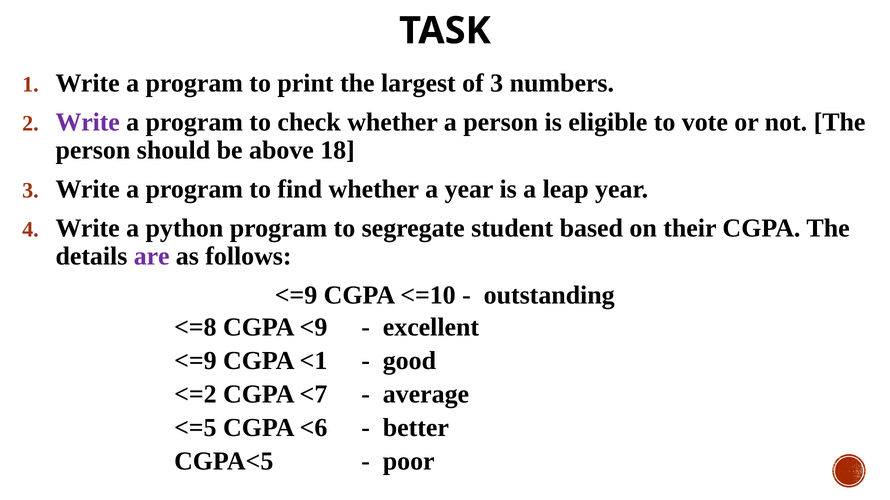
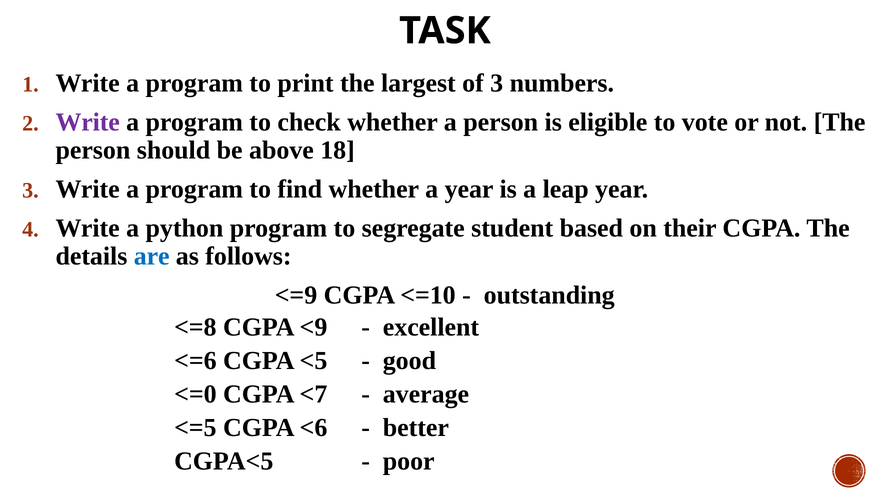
are colour: purple -> blue
<=9 at (195, 361): <=9 -> <=6
<1: <1 -> <5
<=2: <=2 -> <=0
